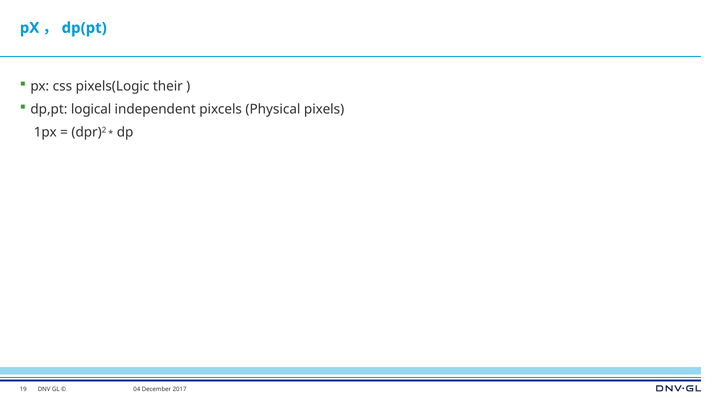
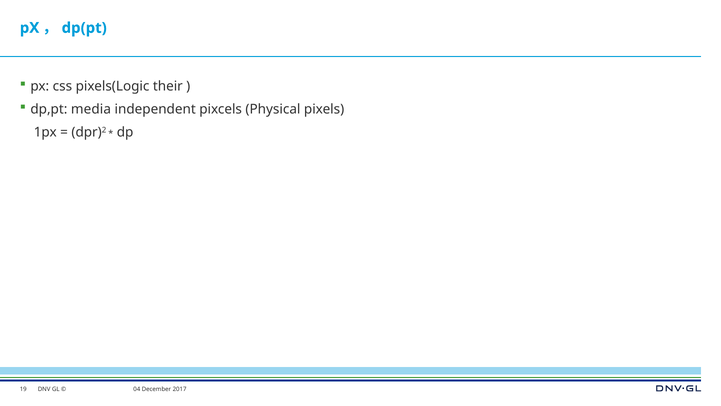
logical: logical -> media
